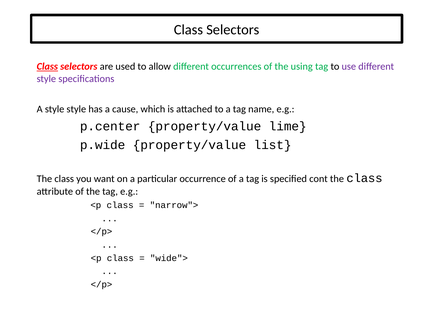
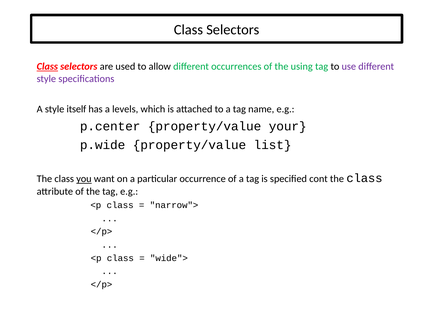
style style: style -> itself
cause: cause -> levels
lime: lime -> your
you underline: none -> present
